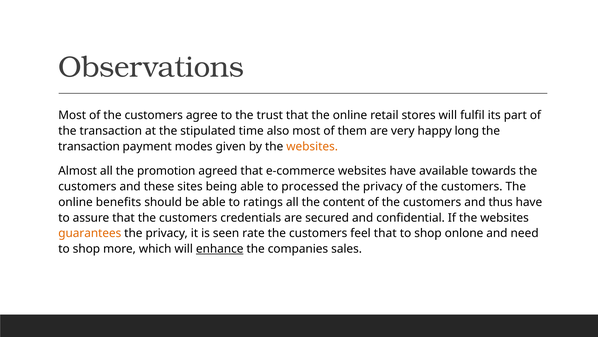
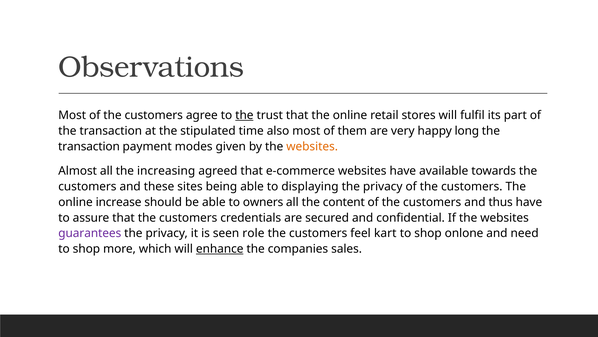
the at (244, 115) underline: none -> present
promotion: promotion -> increasing
processed: processed -> displaying
benefits: benefits -> increase
ratings: ratings -> owners
guarantees colour: orange -> purple
rate: rate -> role
feel that: that -> kart
